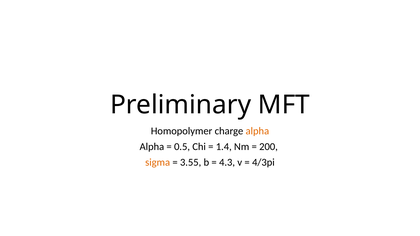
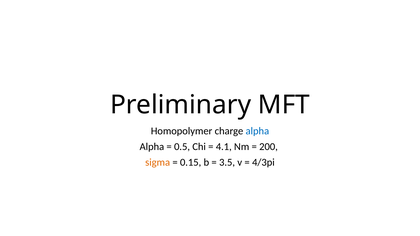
alpha at (257, 131) colour: orange -> blue
1.4: 1.4 -> 4.1
3.55: 3.55 -> 0.15
4.3: 4.3 -> 3.5
